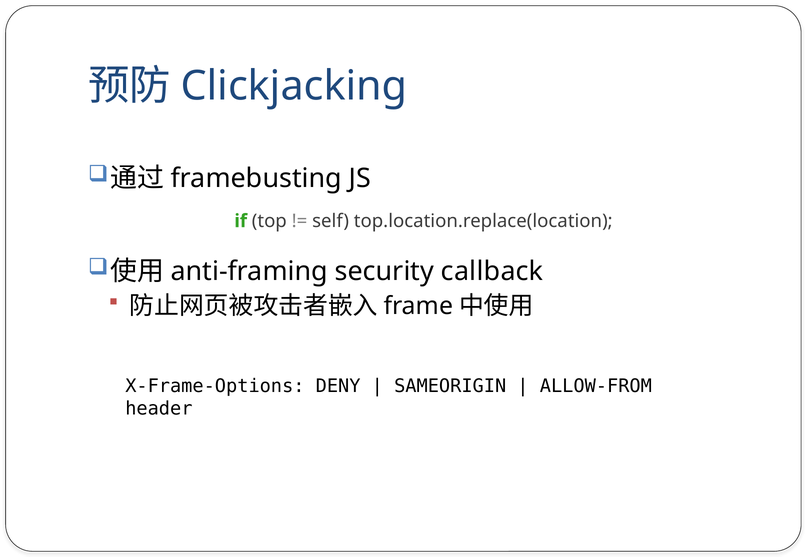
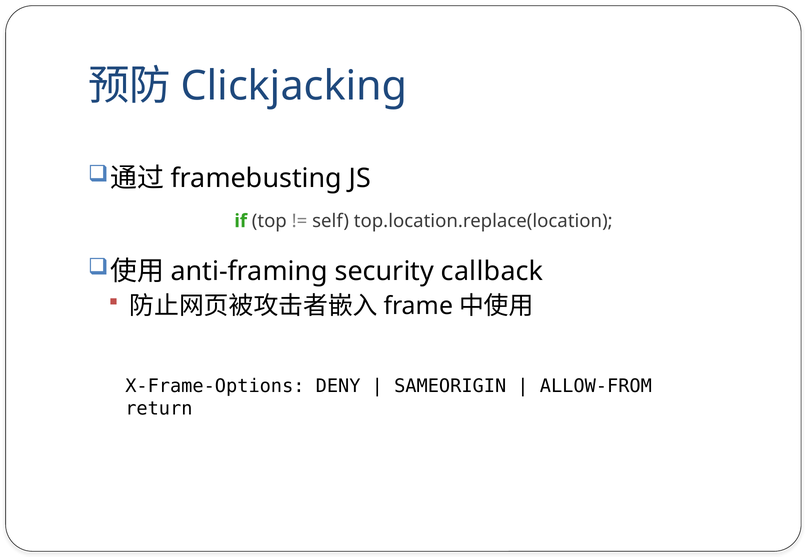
header: header -> return
